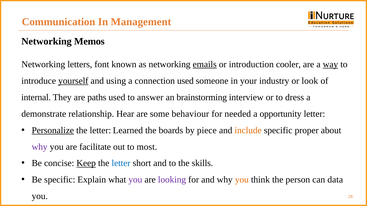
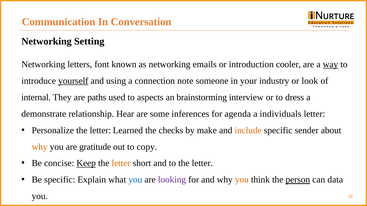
Management: Management -> Conversation
Memos: Memos -> Setting
emails underline: present -> none
connection used: used -> note
answer: answer -> aspects
behaviour: behaviour -> inferences
needed: needed -> agenda
opportunity: opportunity -> individuals
Personalize underline: present -> none
boards: boards -> checks
piece: piece -> make
proper: proper -> sender
why at (40, 147) colour: purple -> orange
facilitate: facilitate -> gratitude
most: most -> copy
letter at (121, 164) colour: blue -> orange
to the skills: skills -> letter
you at (135, 180) colour: purple -> blue
person underline: none -> present
